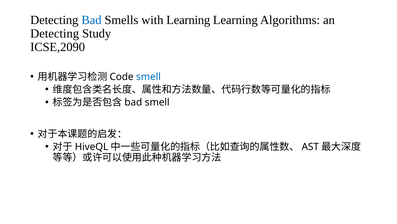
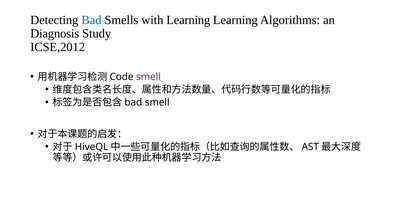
Detecting at (55, 33): Detecting -> Diagnosis
ICSE,2090: ICSE,2090 -> ICSE,2012
smell at (148, 77) colour: blue -> purple
